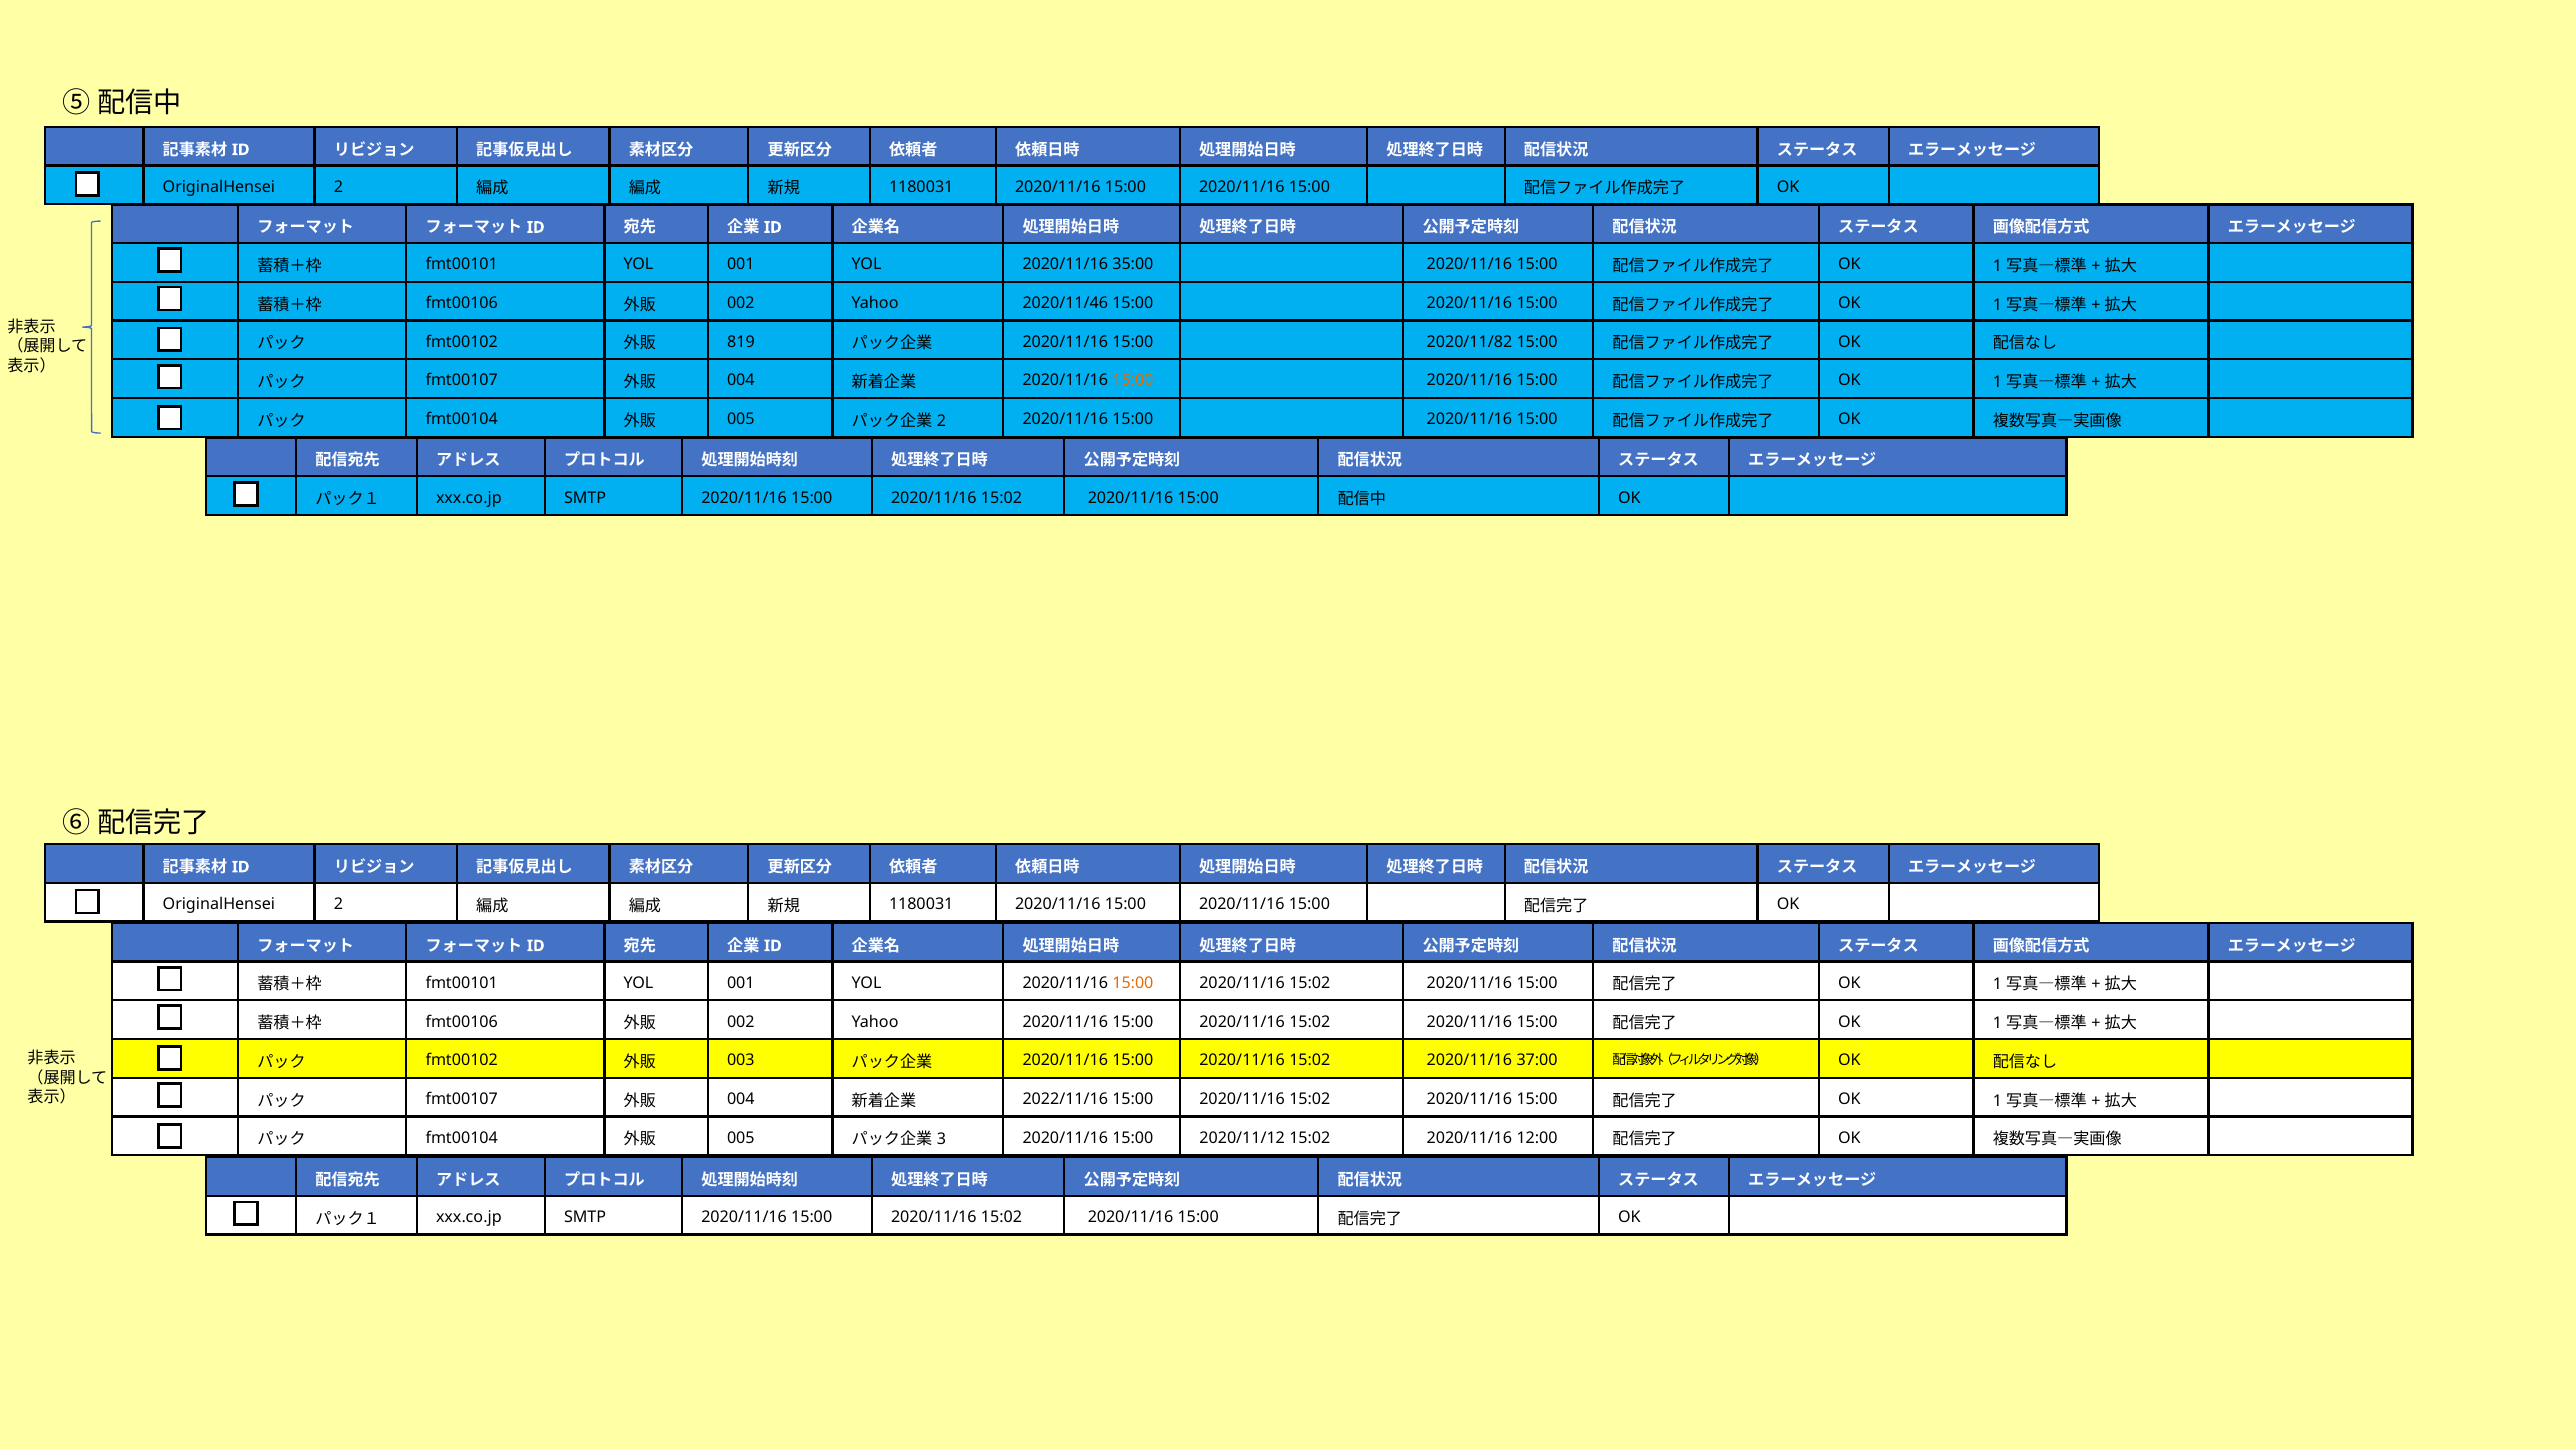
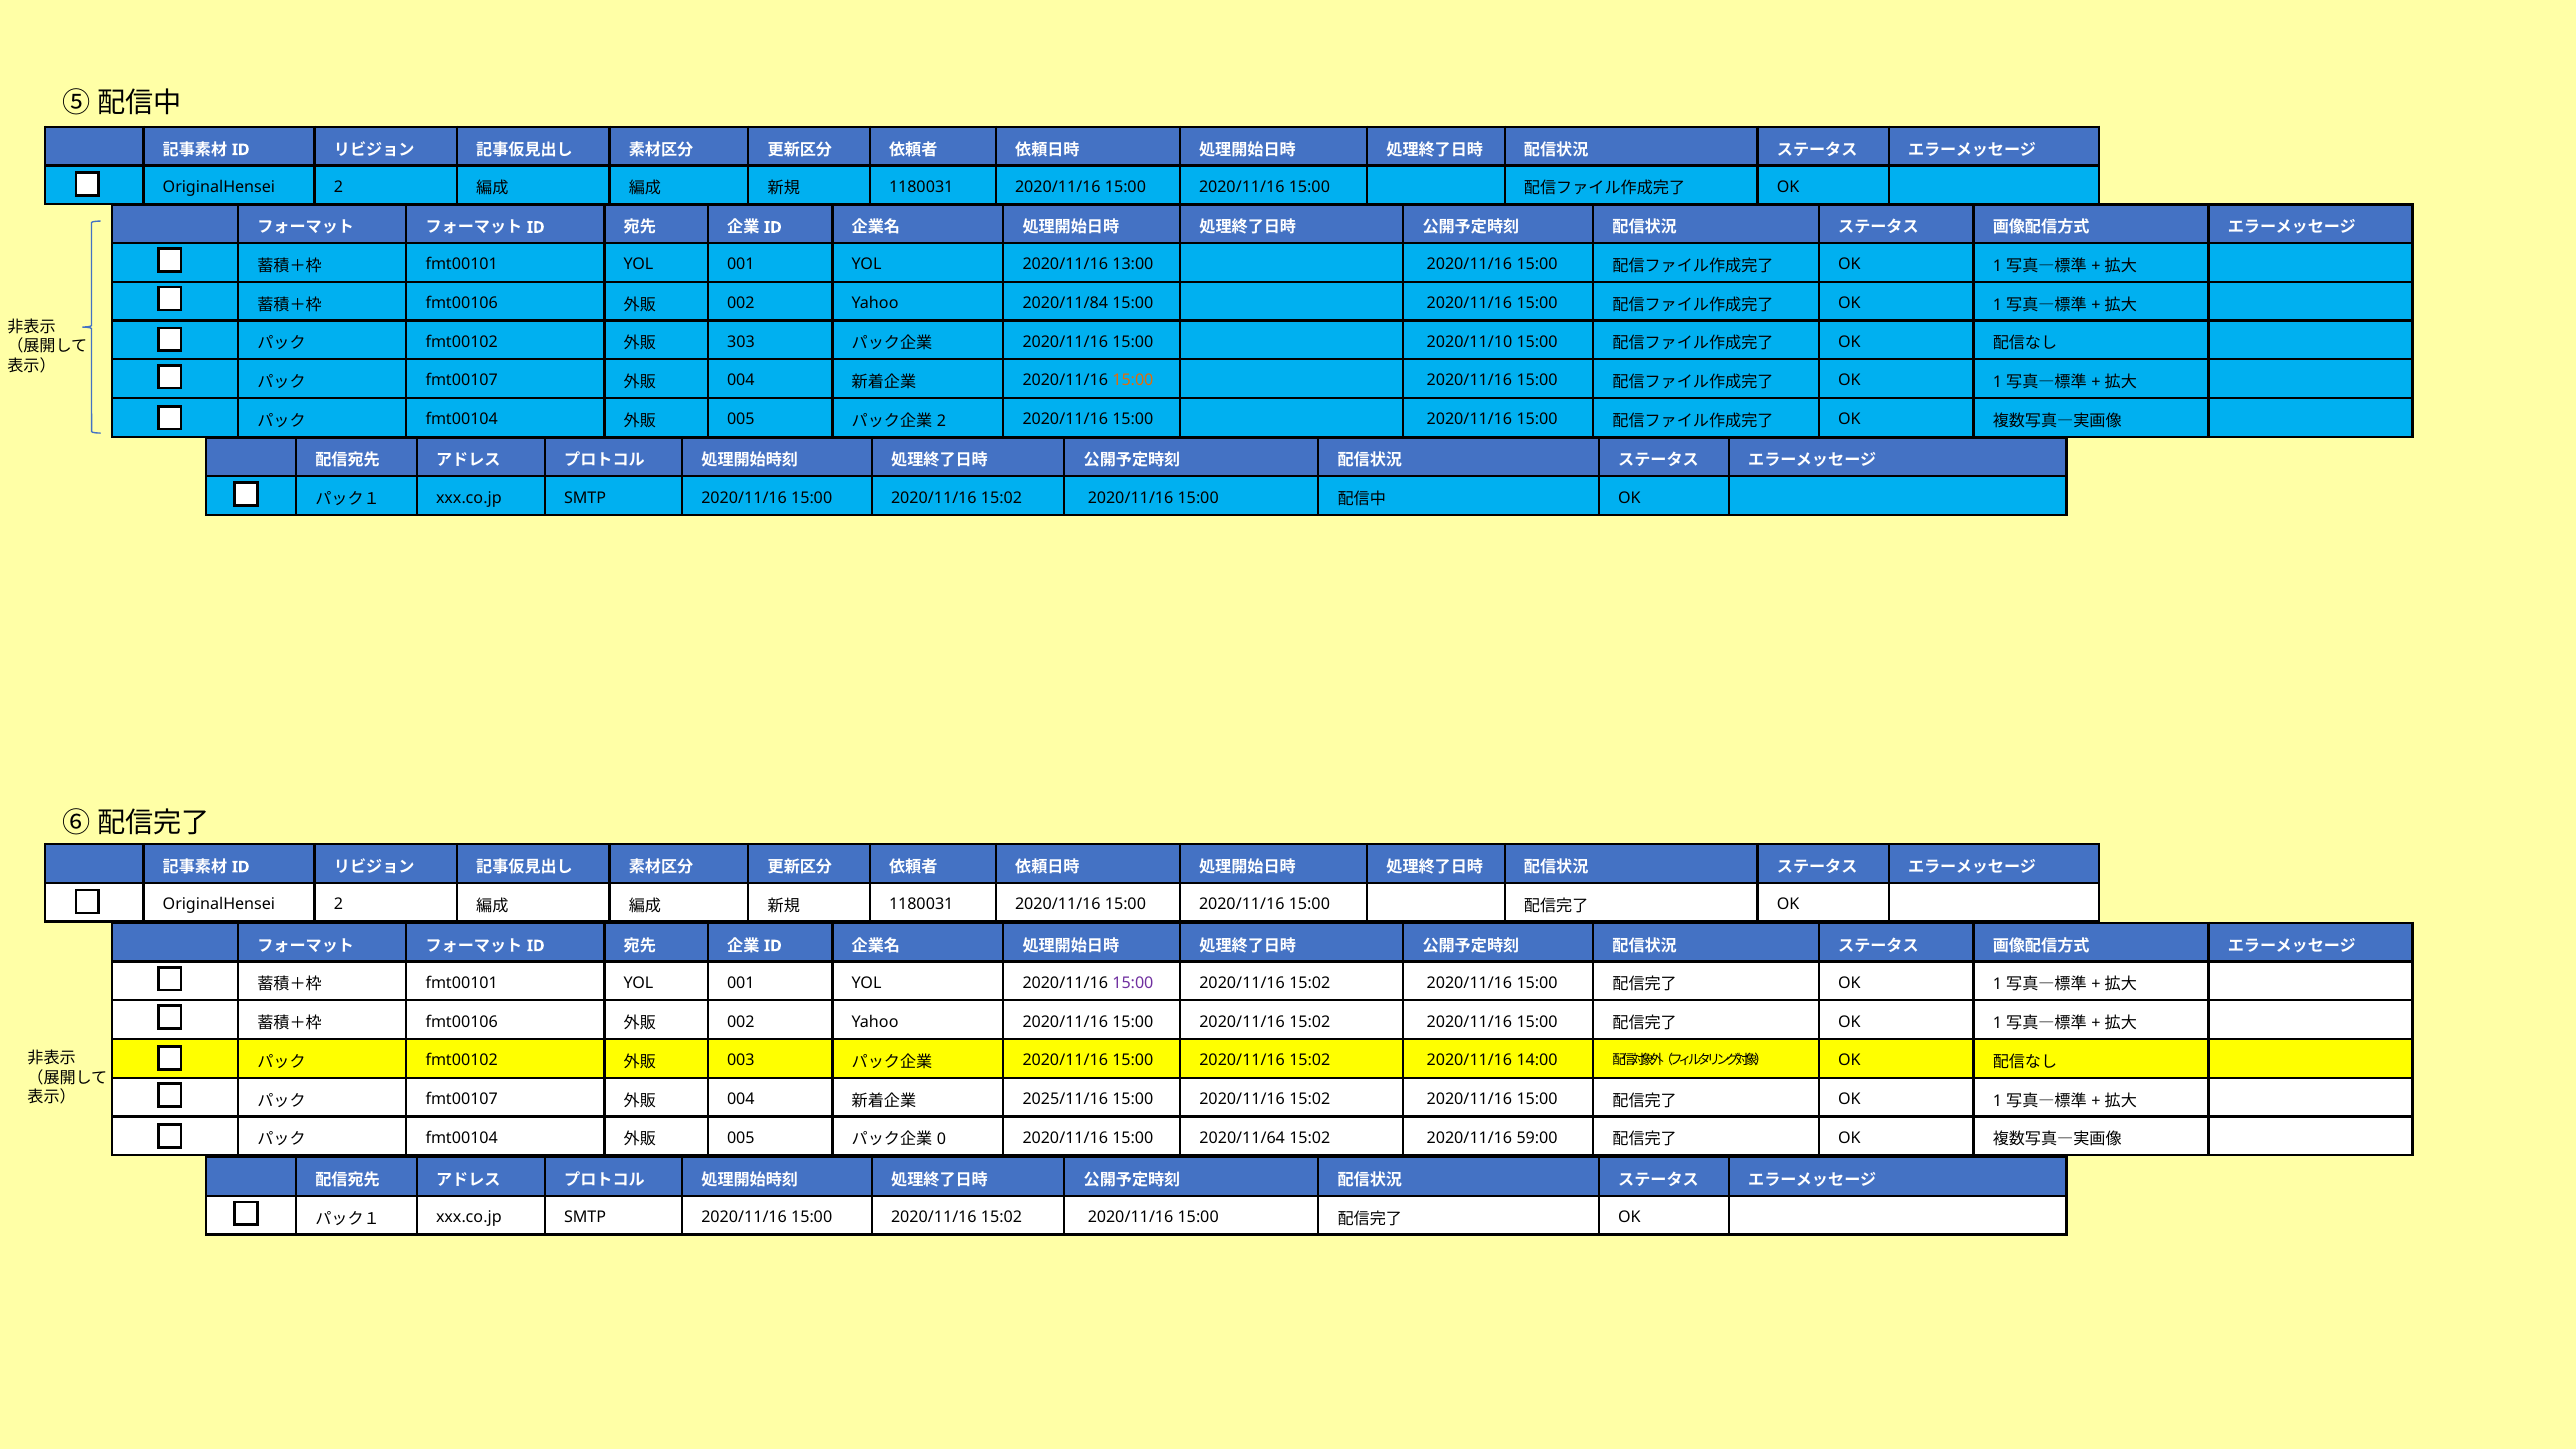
35:00: 35:00 -> 13:00
2020/11/46: 2020/11/46 -> 2020/11/84
819: 819 -> 303
2020/11/82: 2020/11/82 -> 2020/11/10
15:00 at (1133, 983) colour: orange -> purple
37:00: 37:00 -> 14:00
2022/11/16: 2022/11/16 -> 2025/11/16
3: 3 -> 0
2020/11/12: 2020/11/12 -> 2020/11/64
12:00: 12:00 -> 59:00
